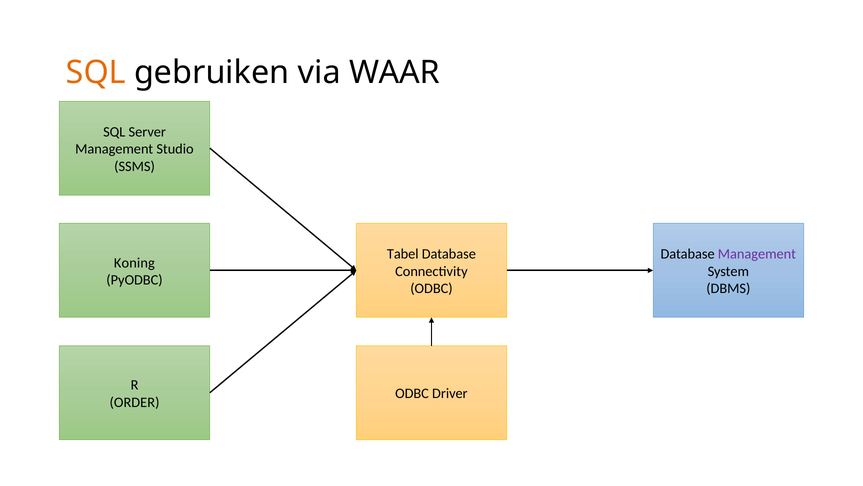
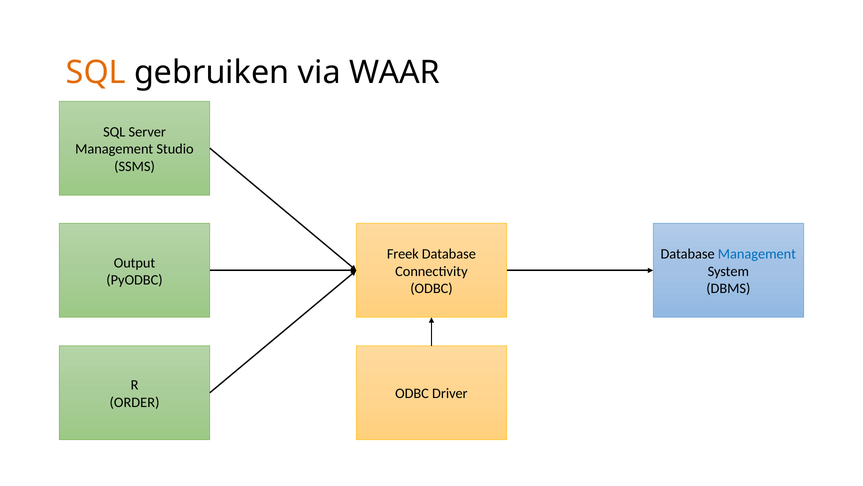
Tabel: Tabel -> Freek
Management at (757, 254) colour: purple -> blue
Koning: Koning -> Output
